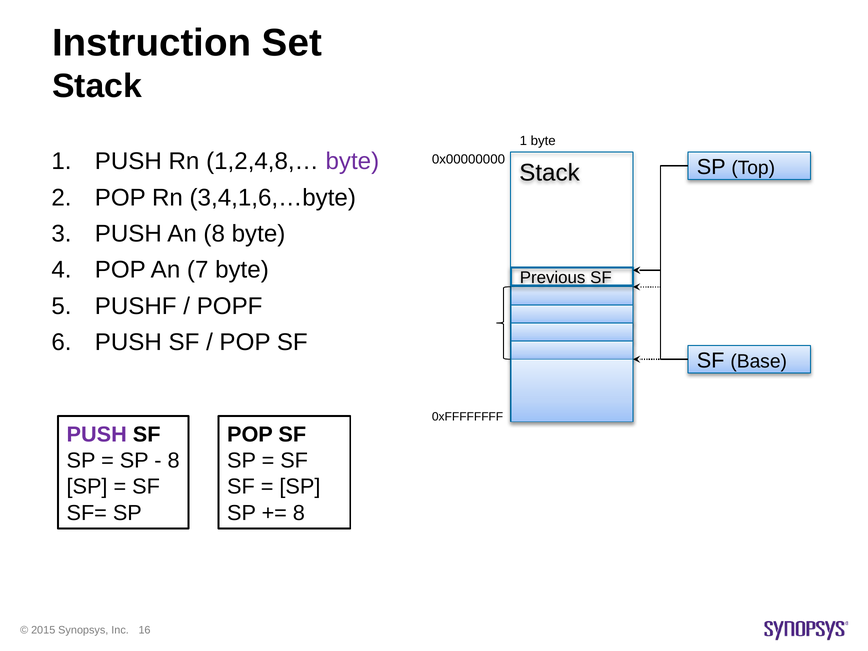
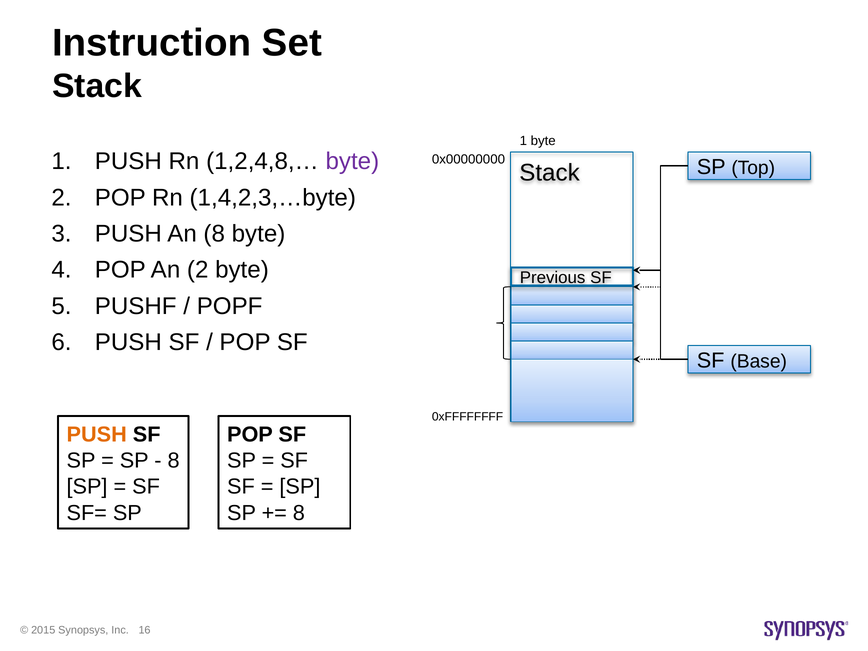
3,4,1,6,…byte: 3,4,1,6,…byte -> 1,4,2,3,…byte
An 7: 7 -> 2
PUSH at (97, 435) colour: purple -> orange
